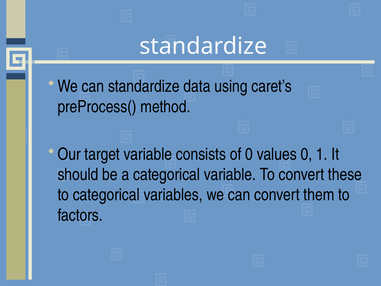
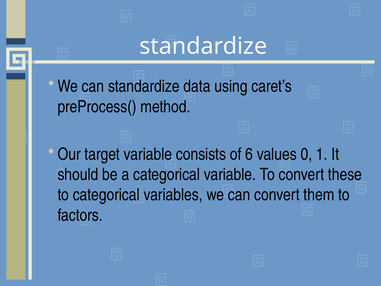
of 0: 0 -> 6
